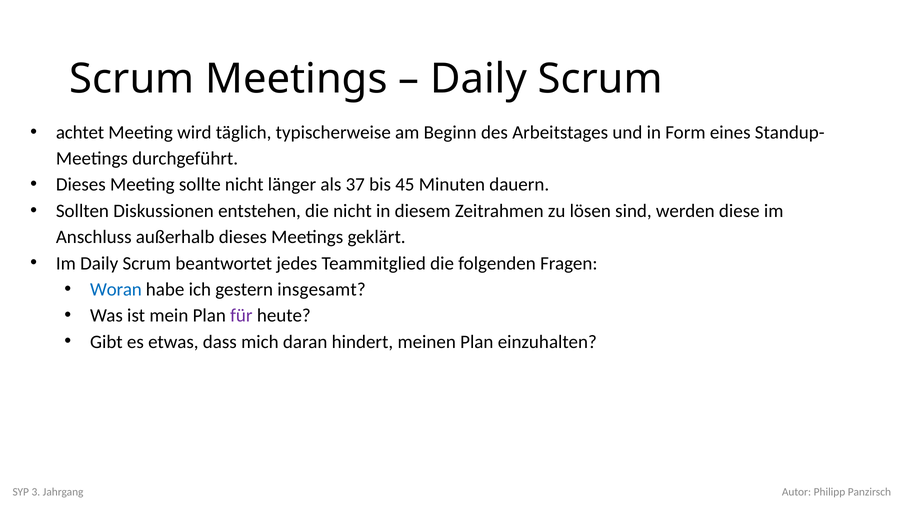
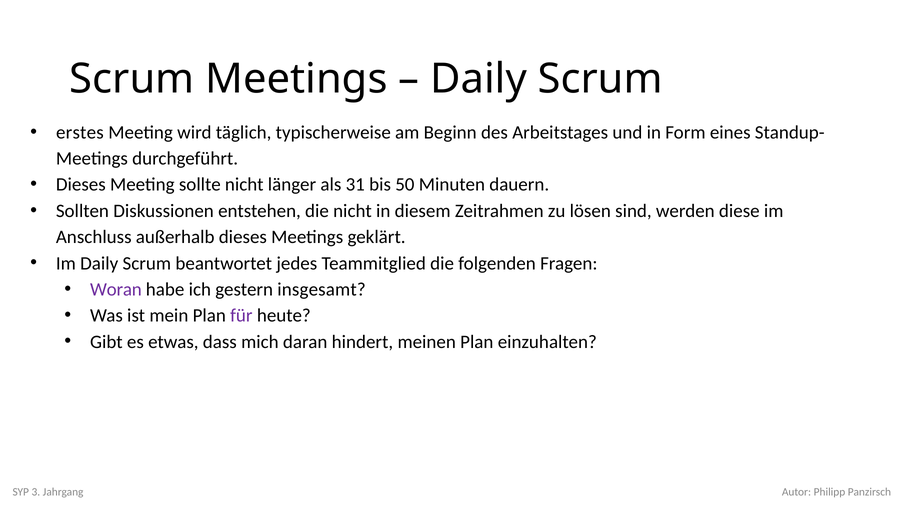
achtet: achtet -> erstes
37: 37 -> 31
45: 45 -> 50
Woran colour: blue -> purple
